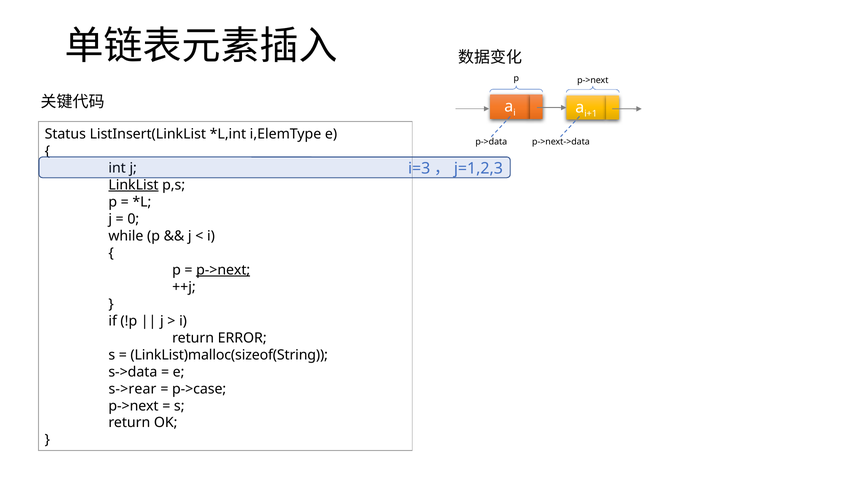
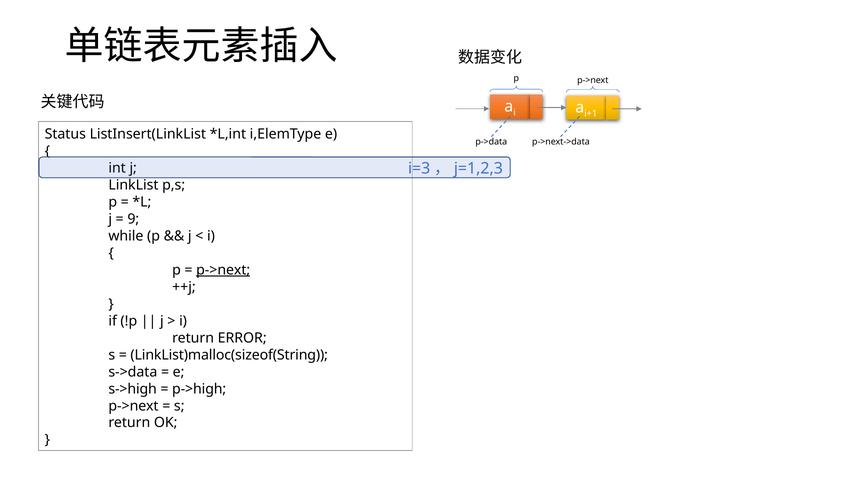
LinkList underline: present -> none
0: 0 -> 9
s->rear: s->rear -> s->high
p->case: p->case -> p->high
